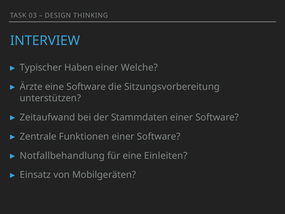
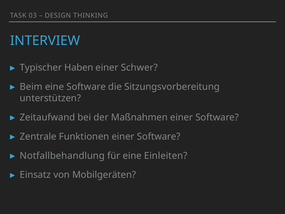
Welche: Welche -> Schwer
Ärzte: Ärzte -> Beim
Stammdaten: Stammdaten -> Maßnahmen
